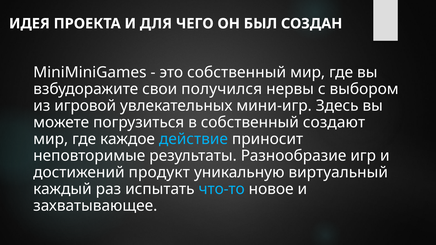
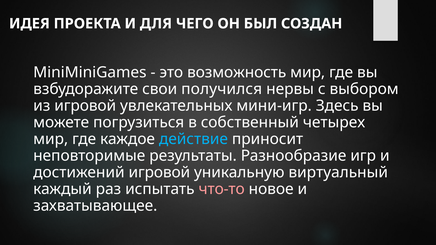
это собственный: собственный -> возможность
создают: создают -> четырех
достижений продукт: продукт -> игровой
что-то colour: light blue -> pink
